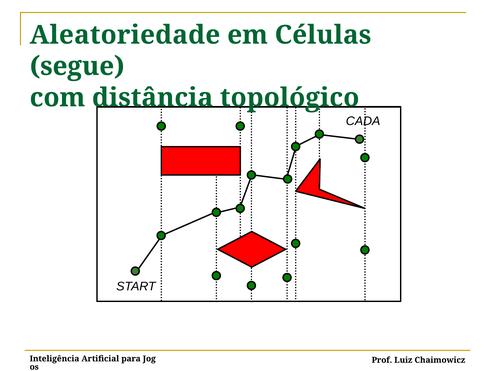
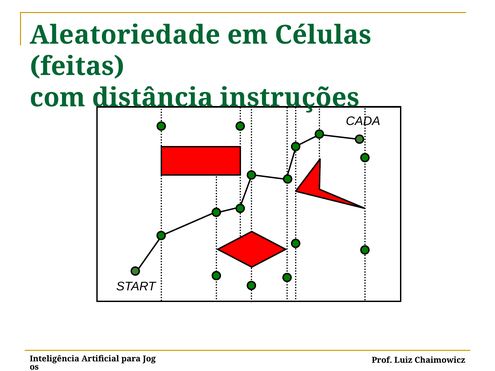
segue: segue -> feitas
topológico: topológico -> instruções
